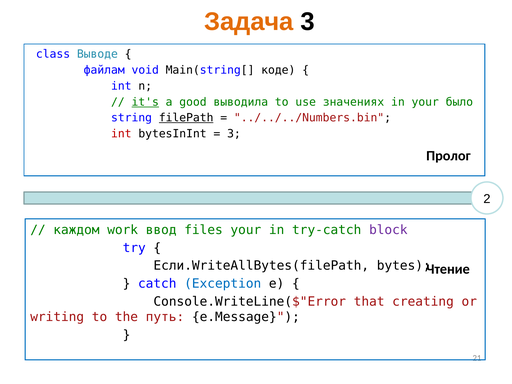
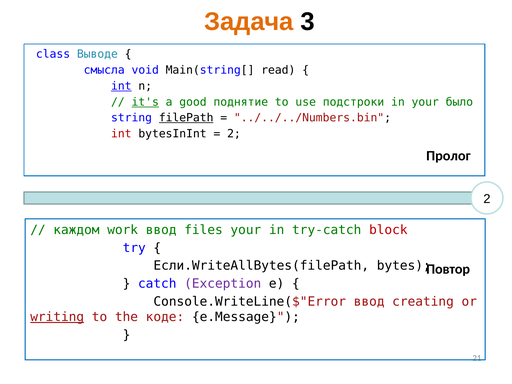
файлам: файлам -> смысла
коде: коде -> read
int at (121, 86) underline: none -> present
выводила: выводила -> поднятие
значениях: значениях -> подстроки
3 at (234, 134): 3 -> 2
block colour: purple -> red
Чтение: Чтение -> Повтор
Exception colour: blue -> purple
Console.WriteLine($"Error that: that -> ввод
writing underline: none -> present
путь: путь -> коде
